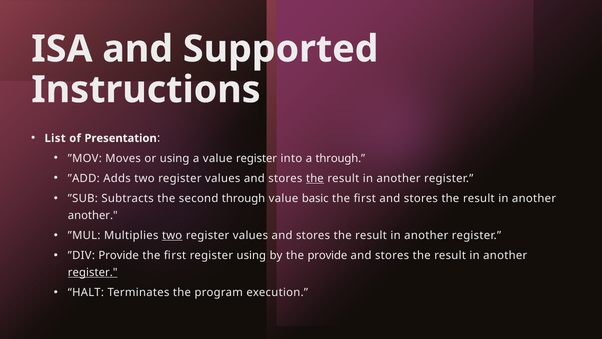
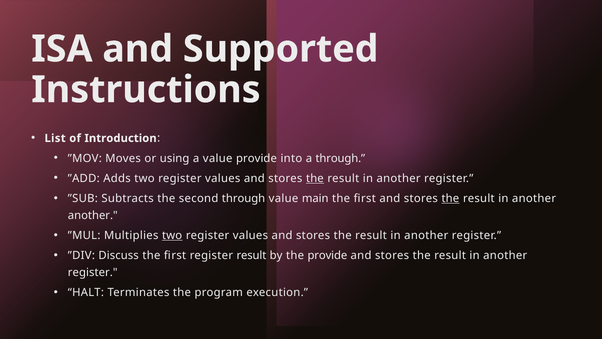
Presentation: Presentation -> Introduction
value register: register -> provide
basic: basic -> main
the at (450, 198) underline: none -> present
”DIV Provide: Provide -> Discuss
register using: using -> result
register at (93, 272) underline: present -> none
